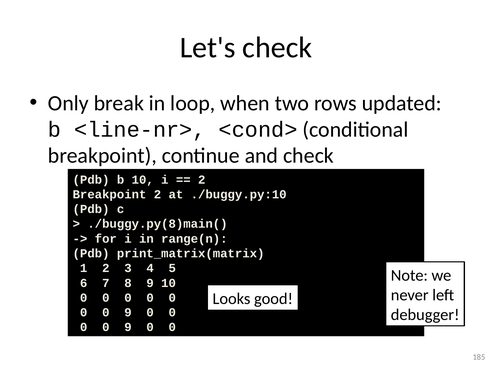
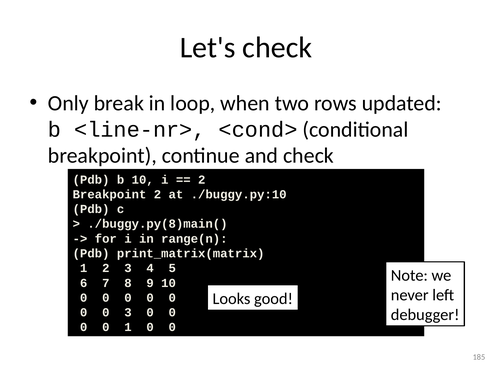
9 at (128, 312): 9 -> 3
9 at (128, 327): 9 -> 1
